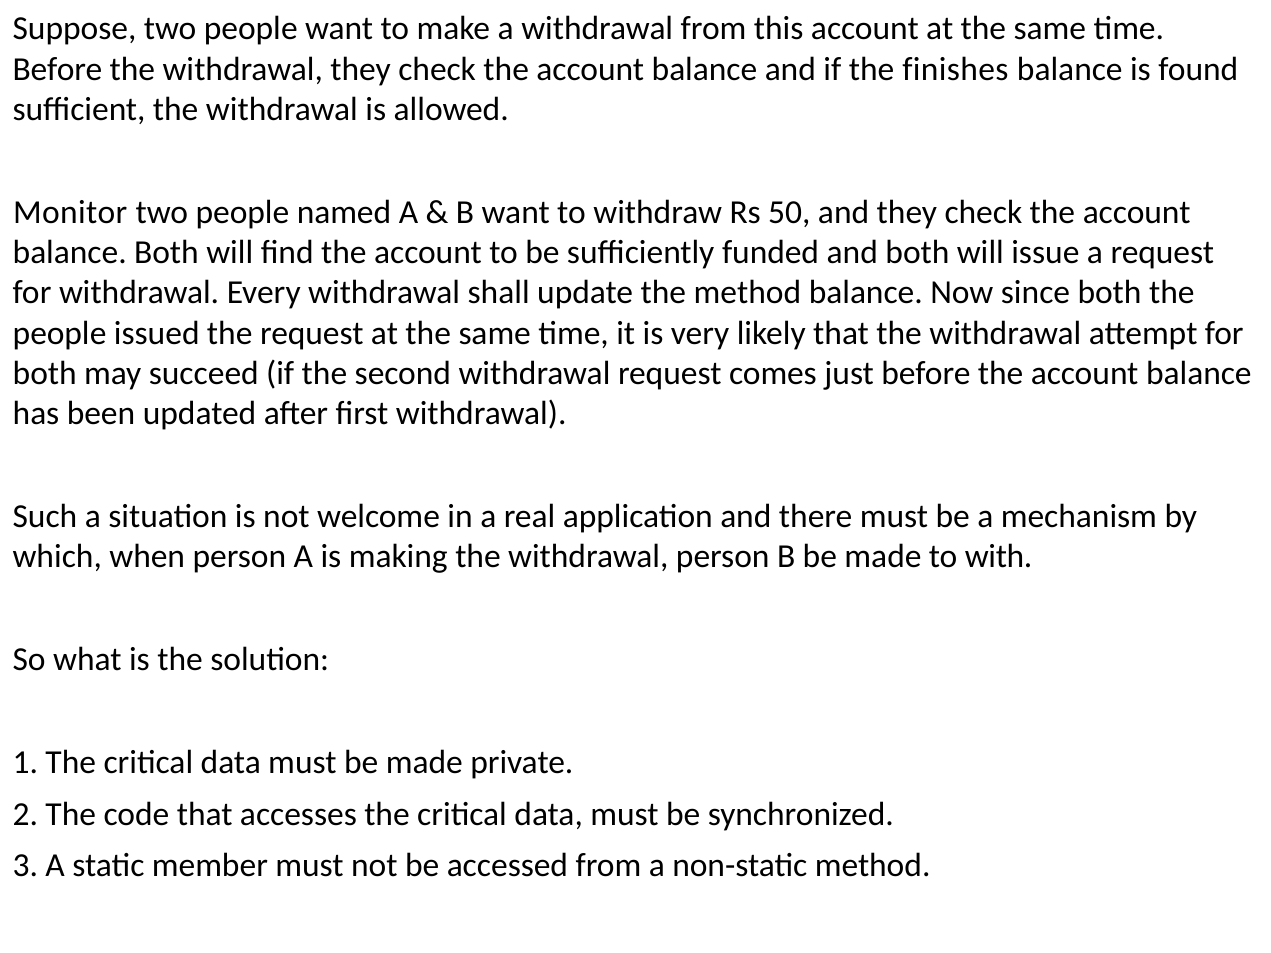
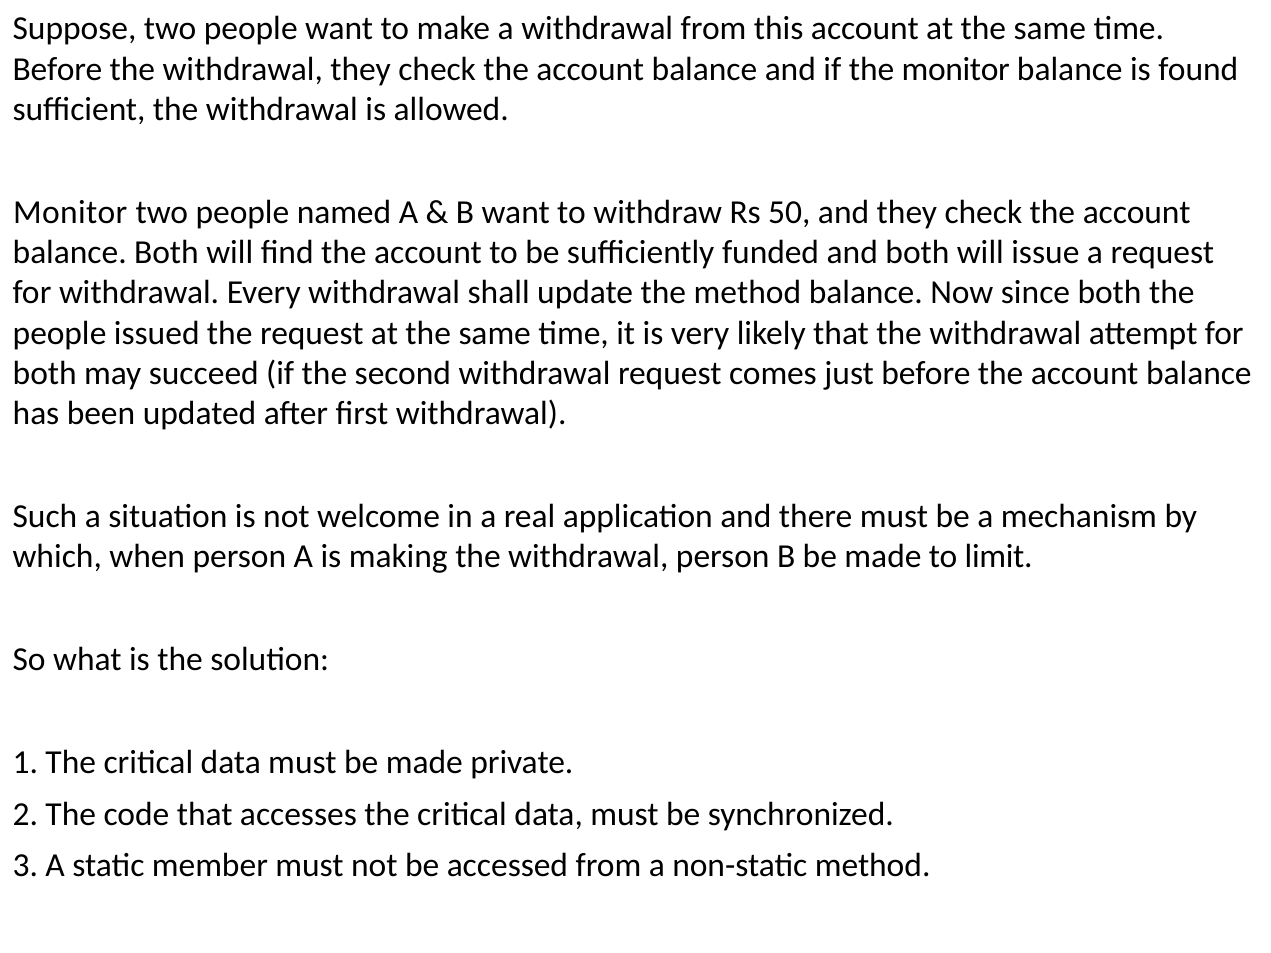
the finishes: finishes -> monitor
with: with -> limit
